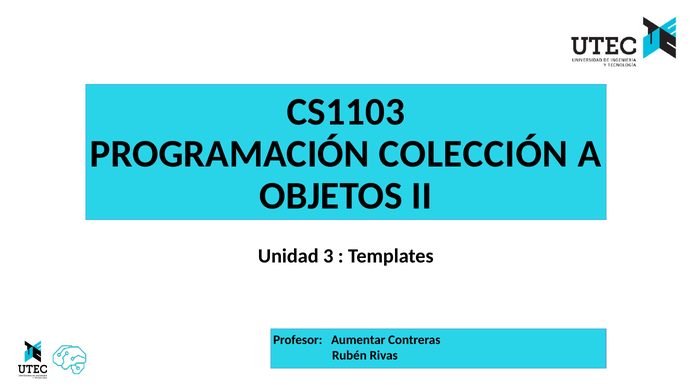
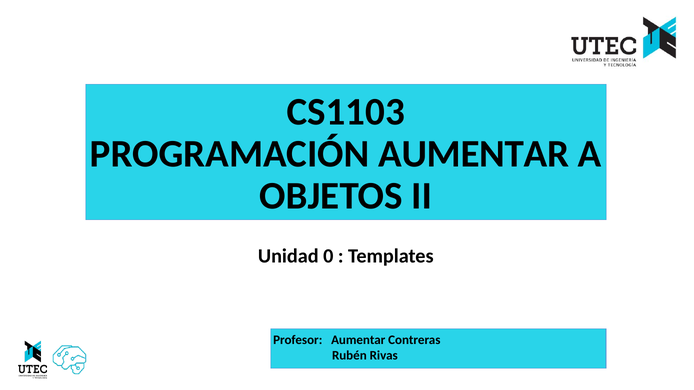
PROGRAMACIÓN COLECCIÓN: COLECCIÓN -> AUMENTAR
3: 3 -> 0
